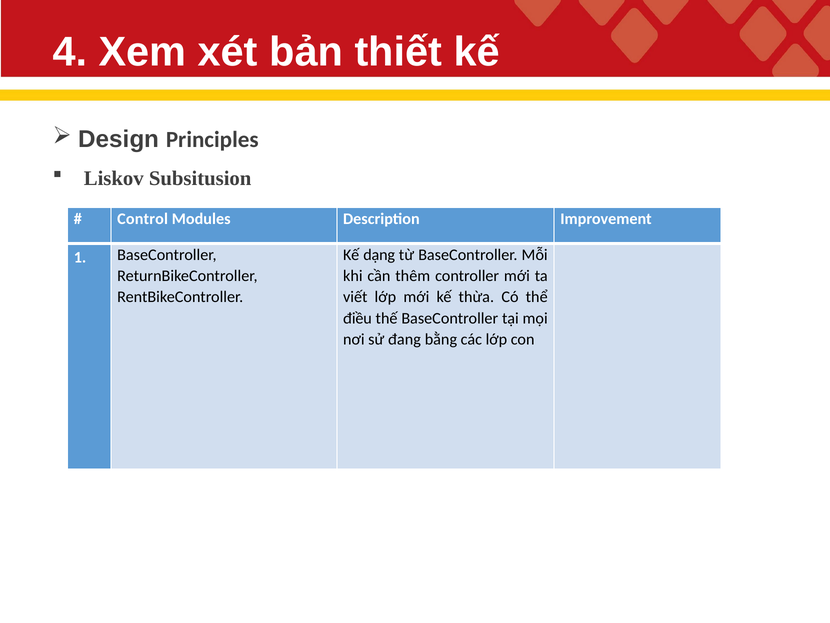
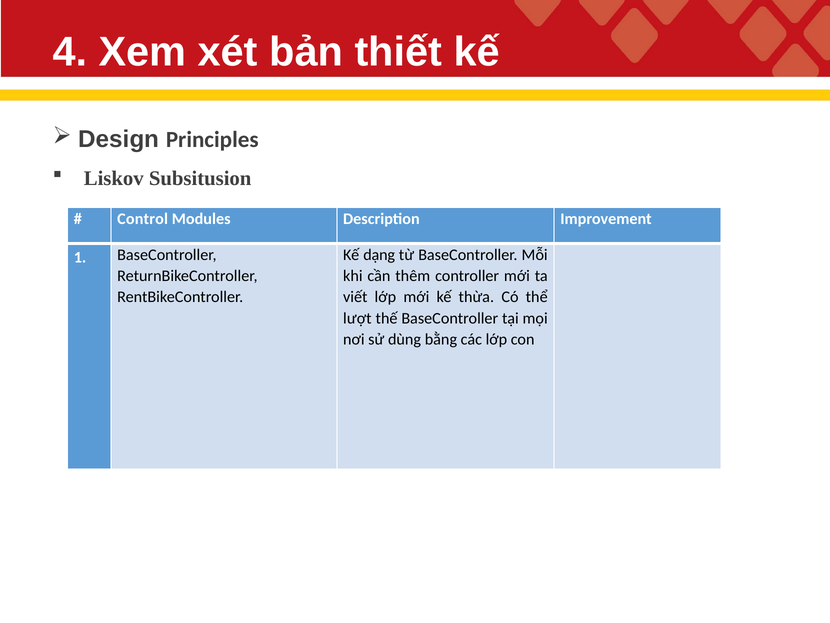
điều: điều -> lượt
đang: đang -> dùng
